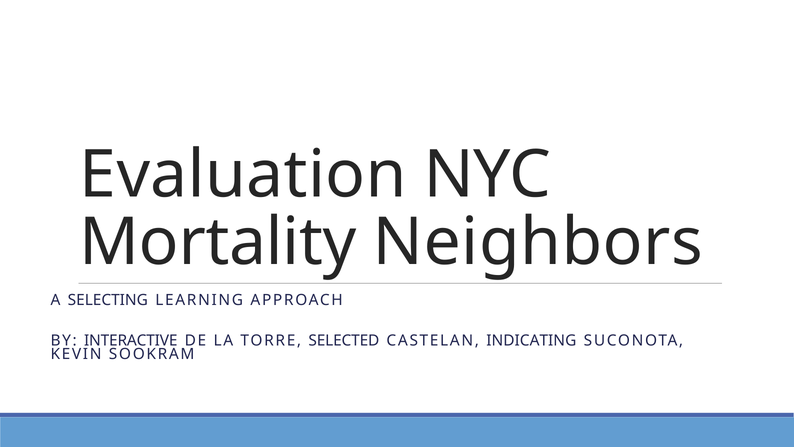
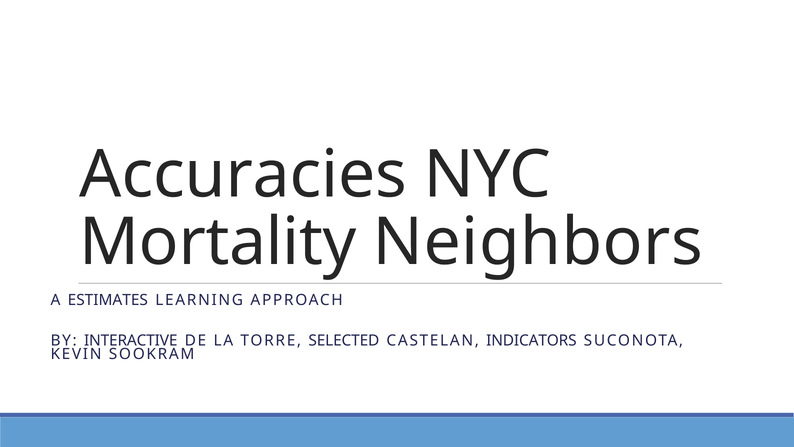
Evaluation: Evaluation -> Accuracies
SELECTING: SELECTING -> ESTIMATES
INDICATING: INDICATING -> INDICATORS
